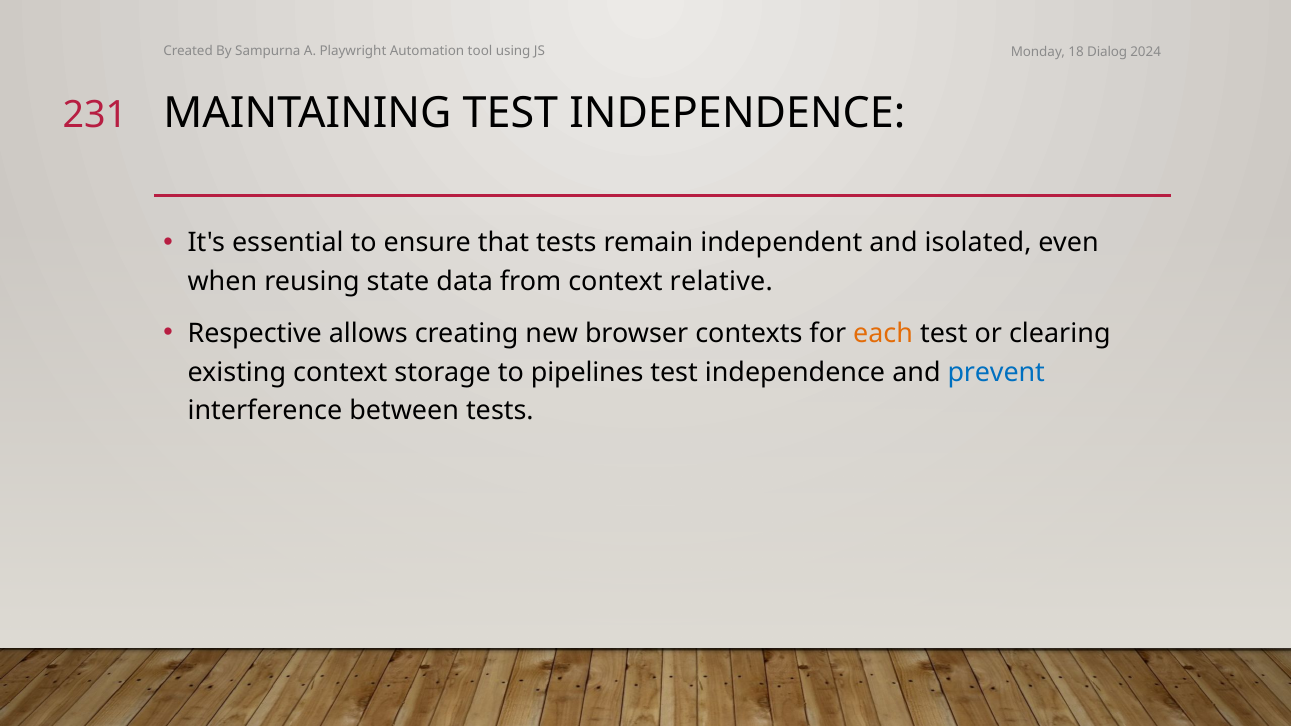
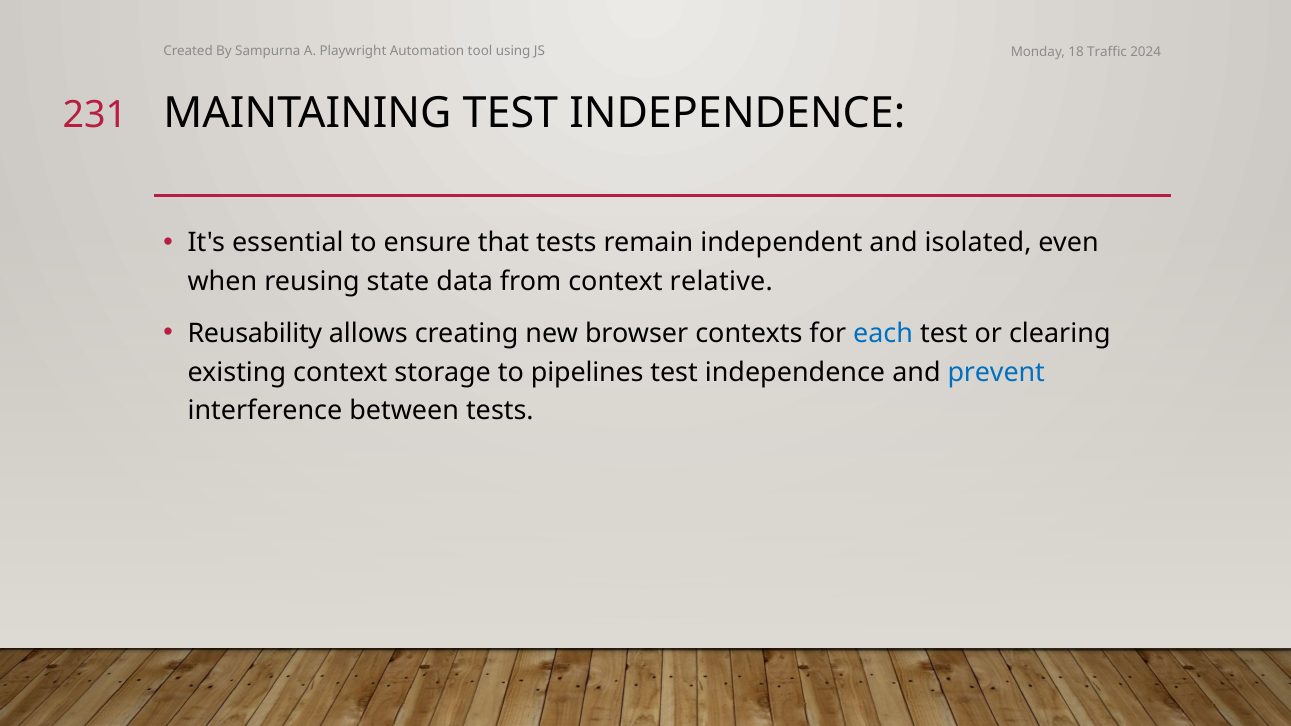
Dialog: Dialog -> Traffic
Respective: Respective -> Reusability
each colour: orange -> blue
